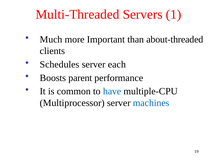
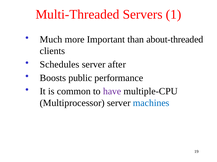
each: each -> after
parent: parent -> public
have colour: blue -> purple
